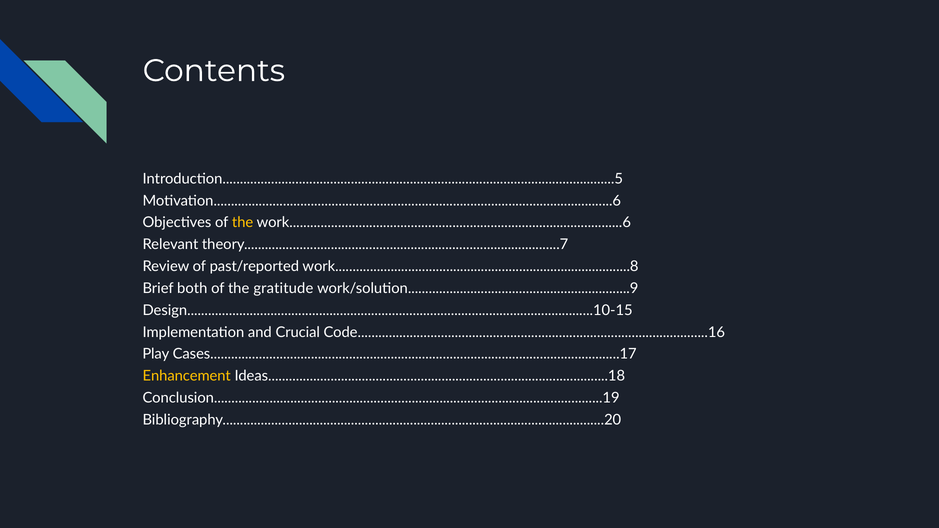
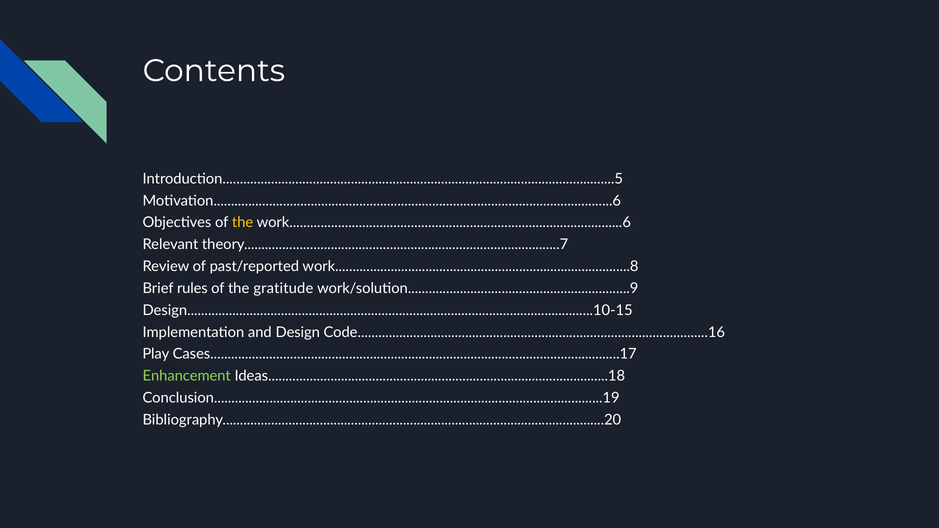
both: both -> rules
Crucial: Crucial -> Design
Enhancement colour: yellow -> light green
